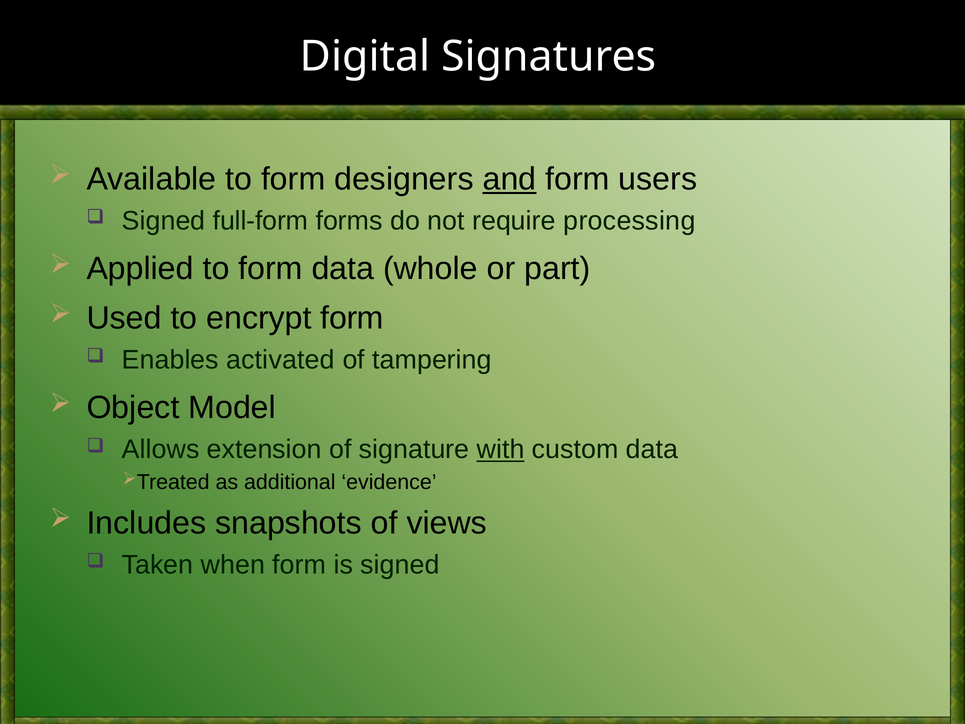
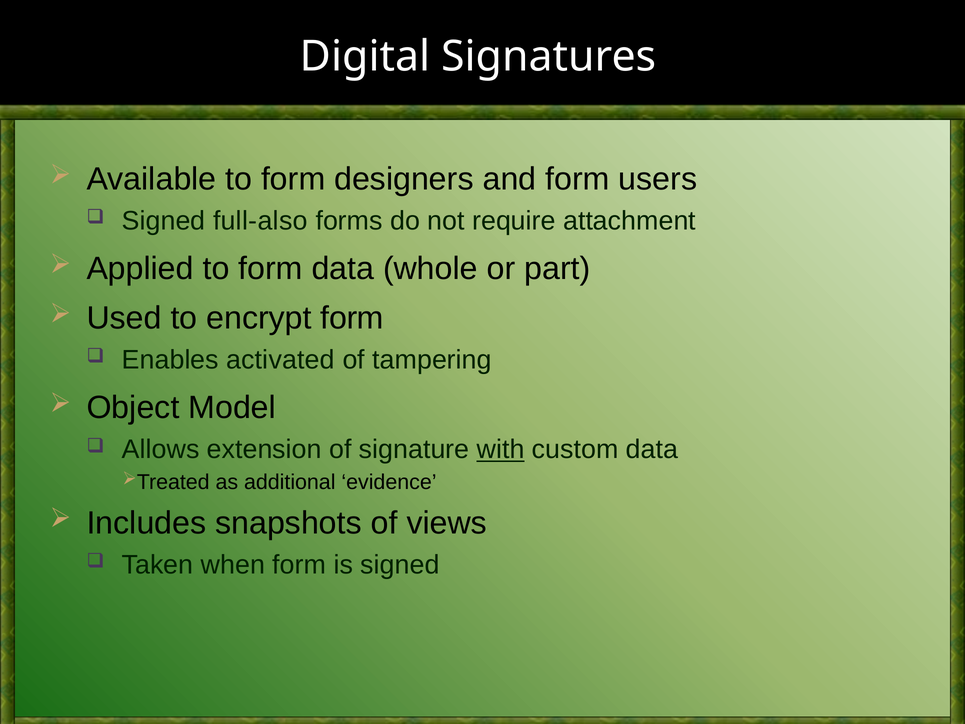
and underline: present -> none
full-form: full-form -> full-also
processing: processing -> attachment
